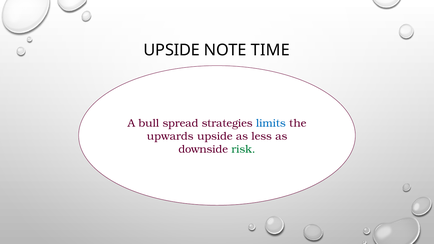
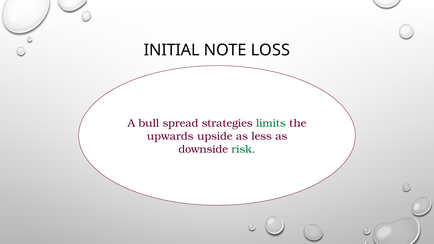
UPSIDE at (172, 50): UPSIDE -> INITIAL
TIME: TIME -> LOSS
limits colour: blue -> green
